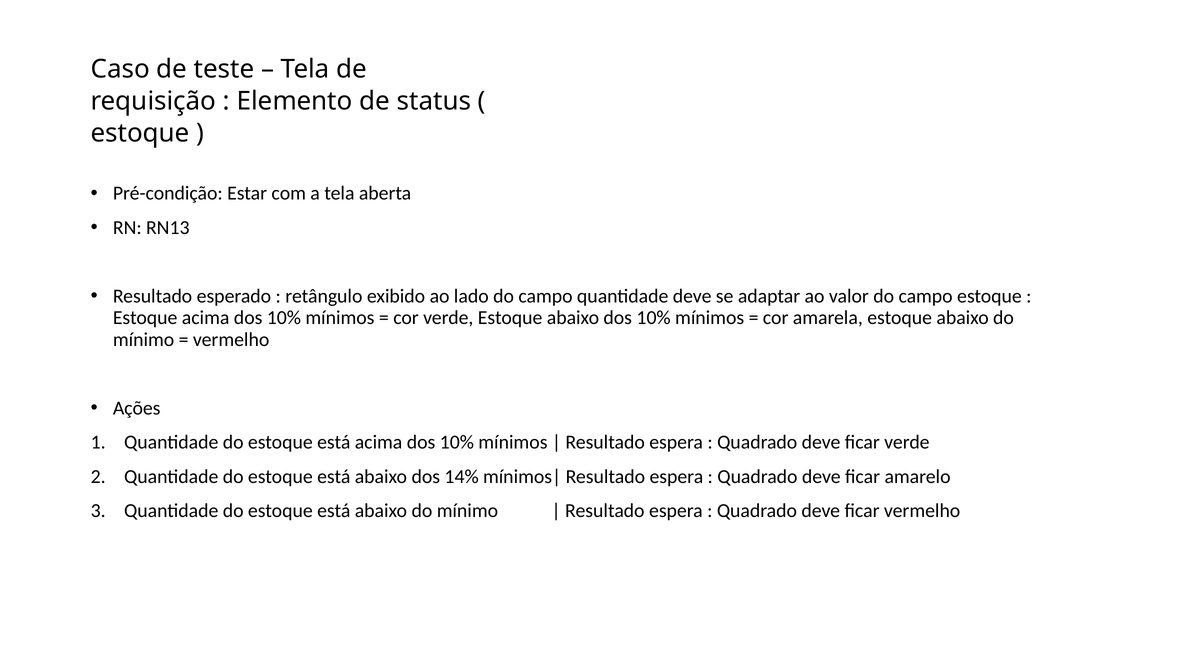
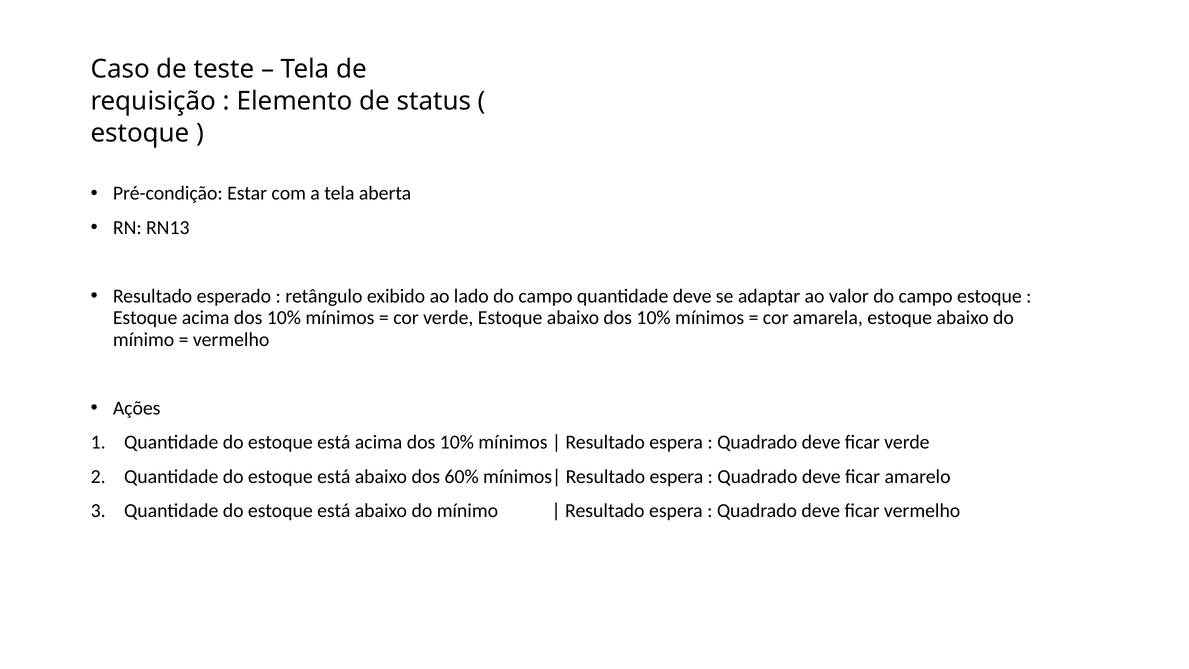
14%: 14% -> 60%
